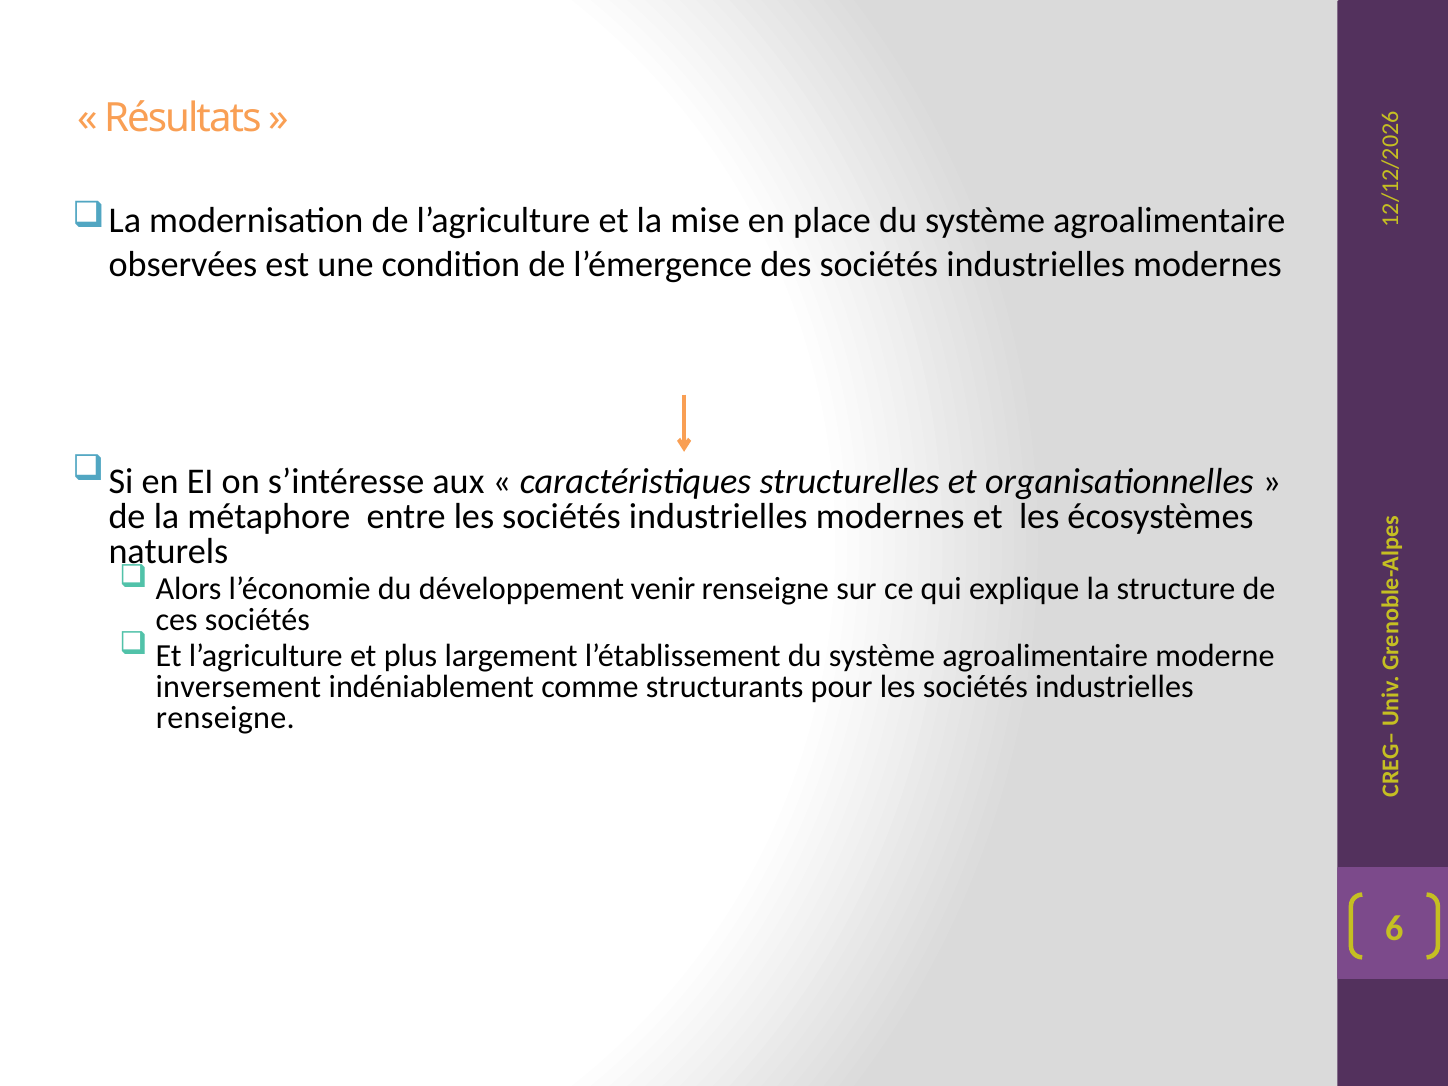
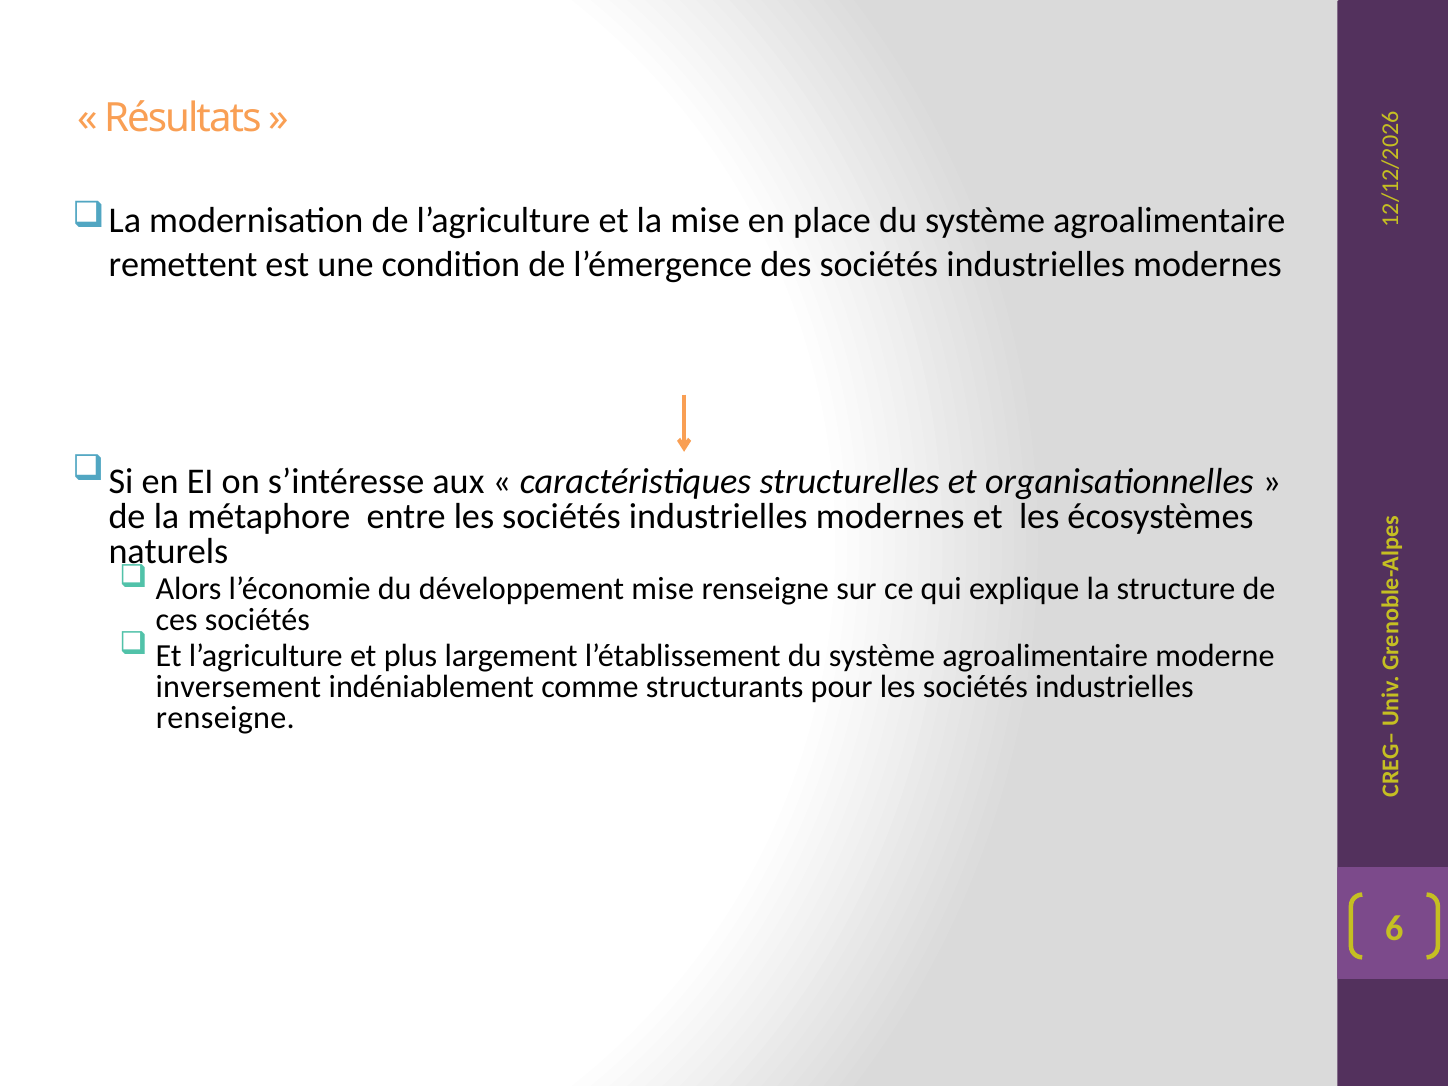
observées: observées -> remettent
développement venir: venir -> mise
